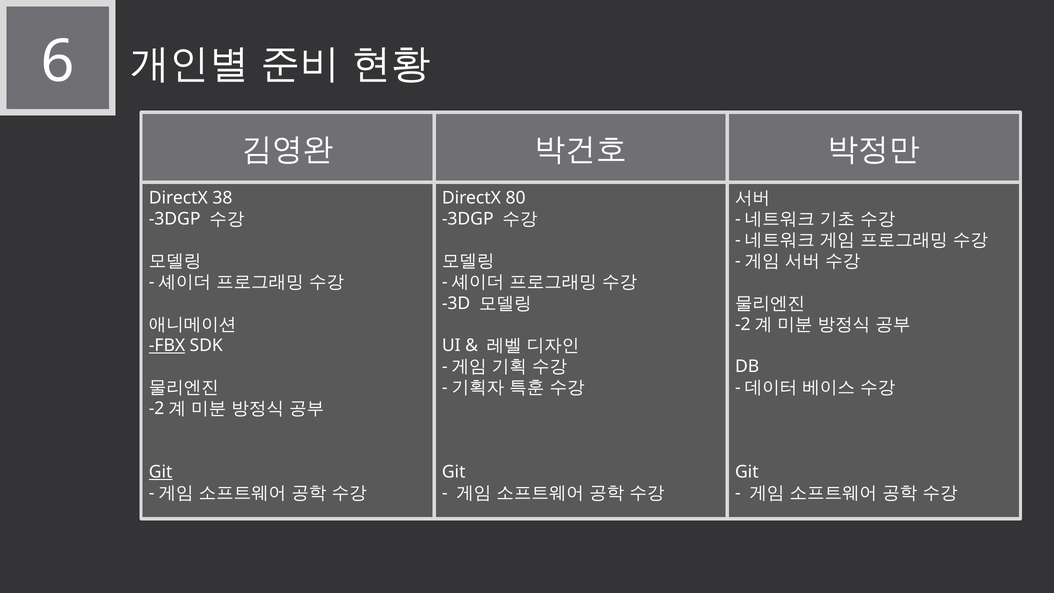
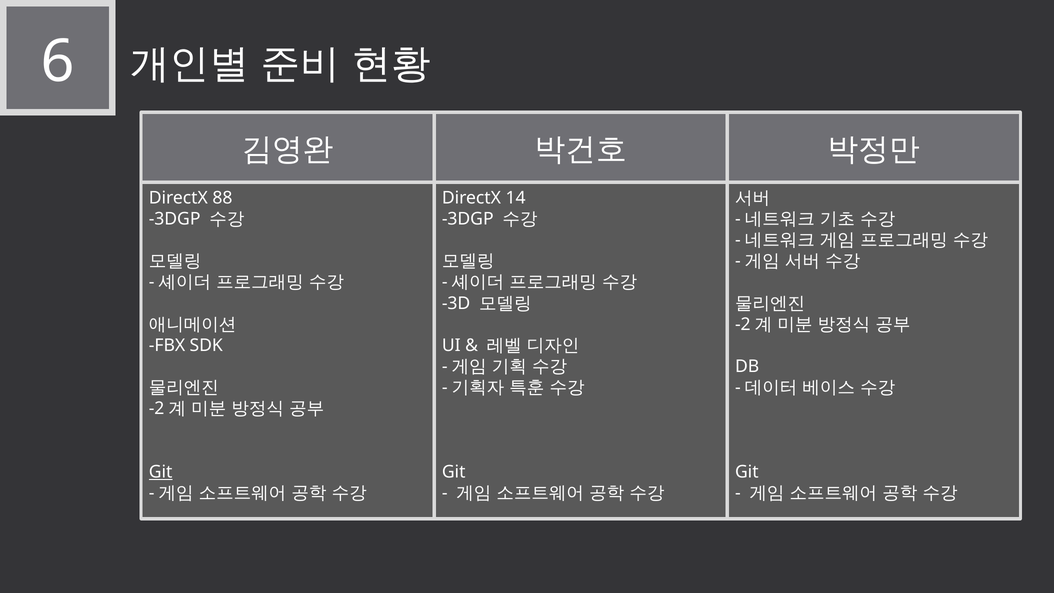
38: 38 -> 88
80: 80 -> 14
FBX underline: present -> none
